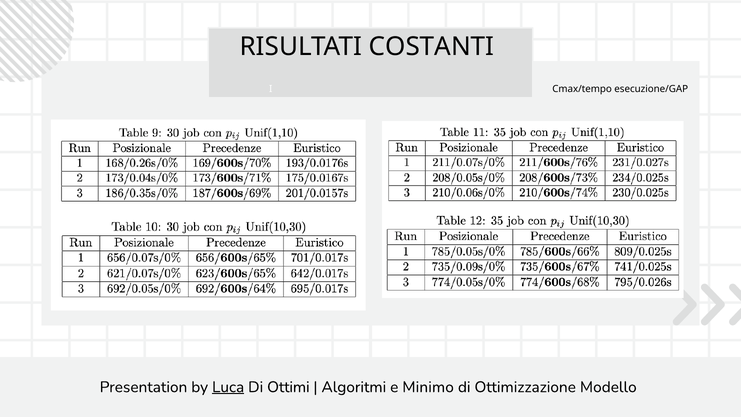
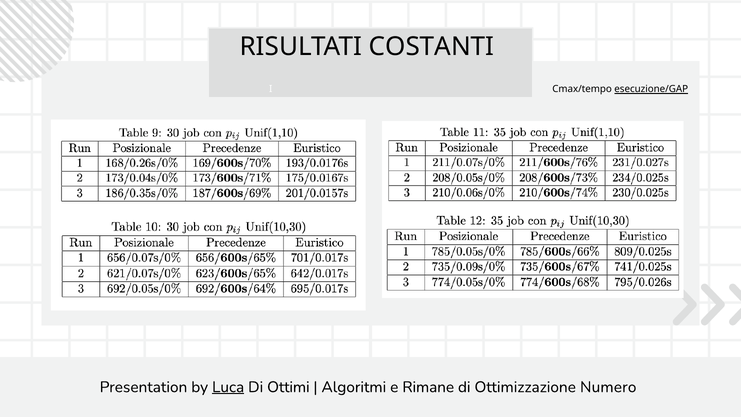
esecuzione/GAP underline: none -> present
Minimo: Minimo -> Rimane
Modello: Modello -> Numero
